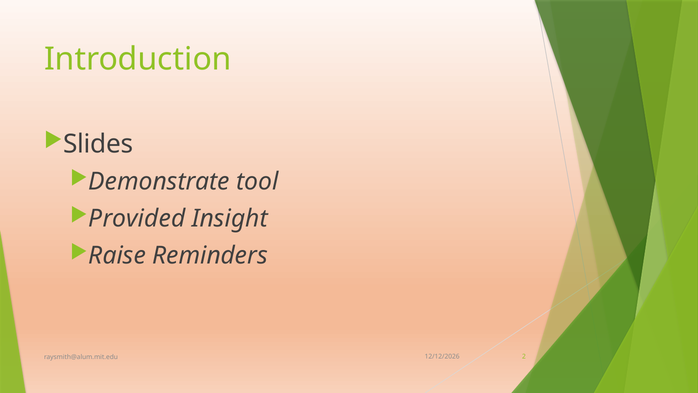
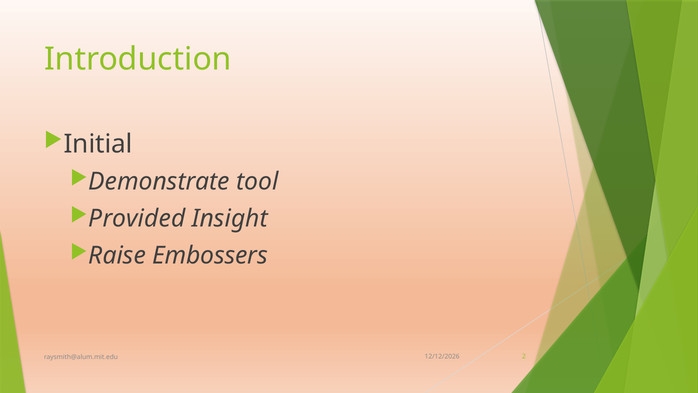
Slides: Slides -> Initial
Reminders: Reminders -> Embossers
